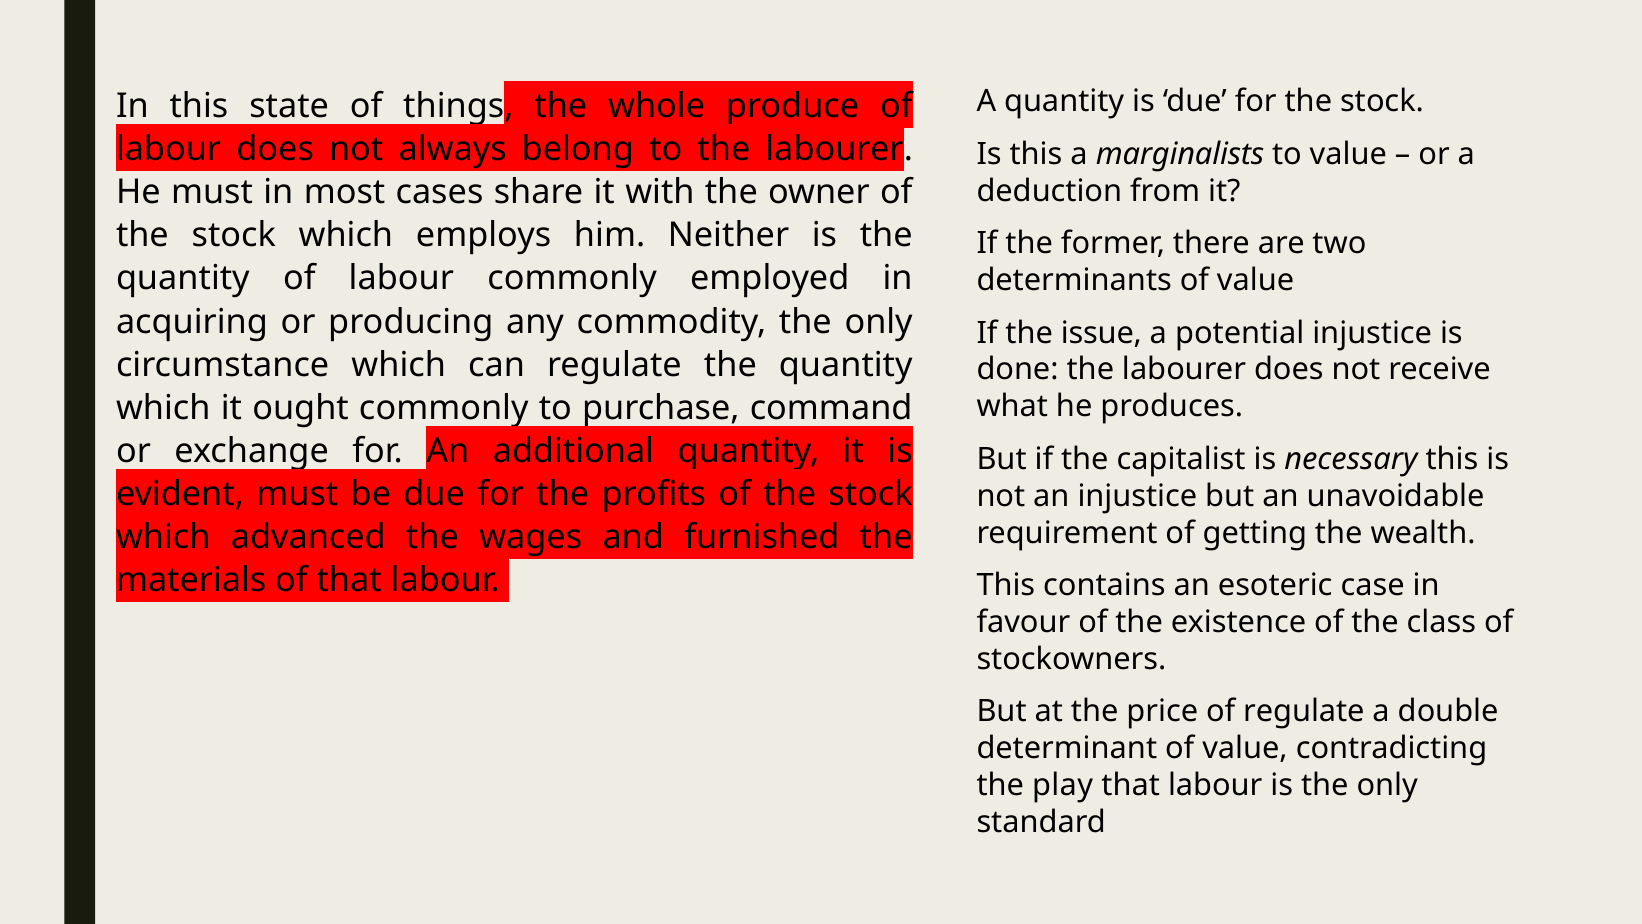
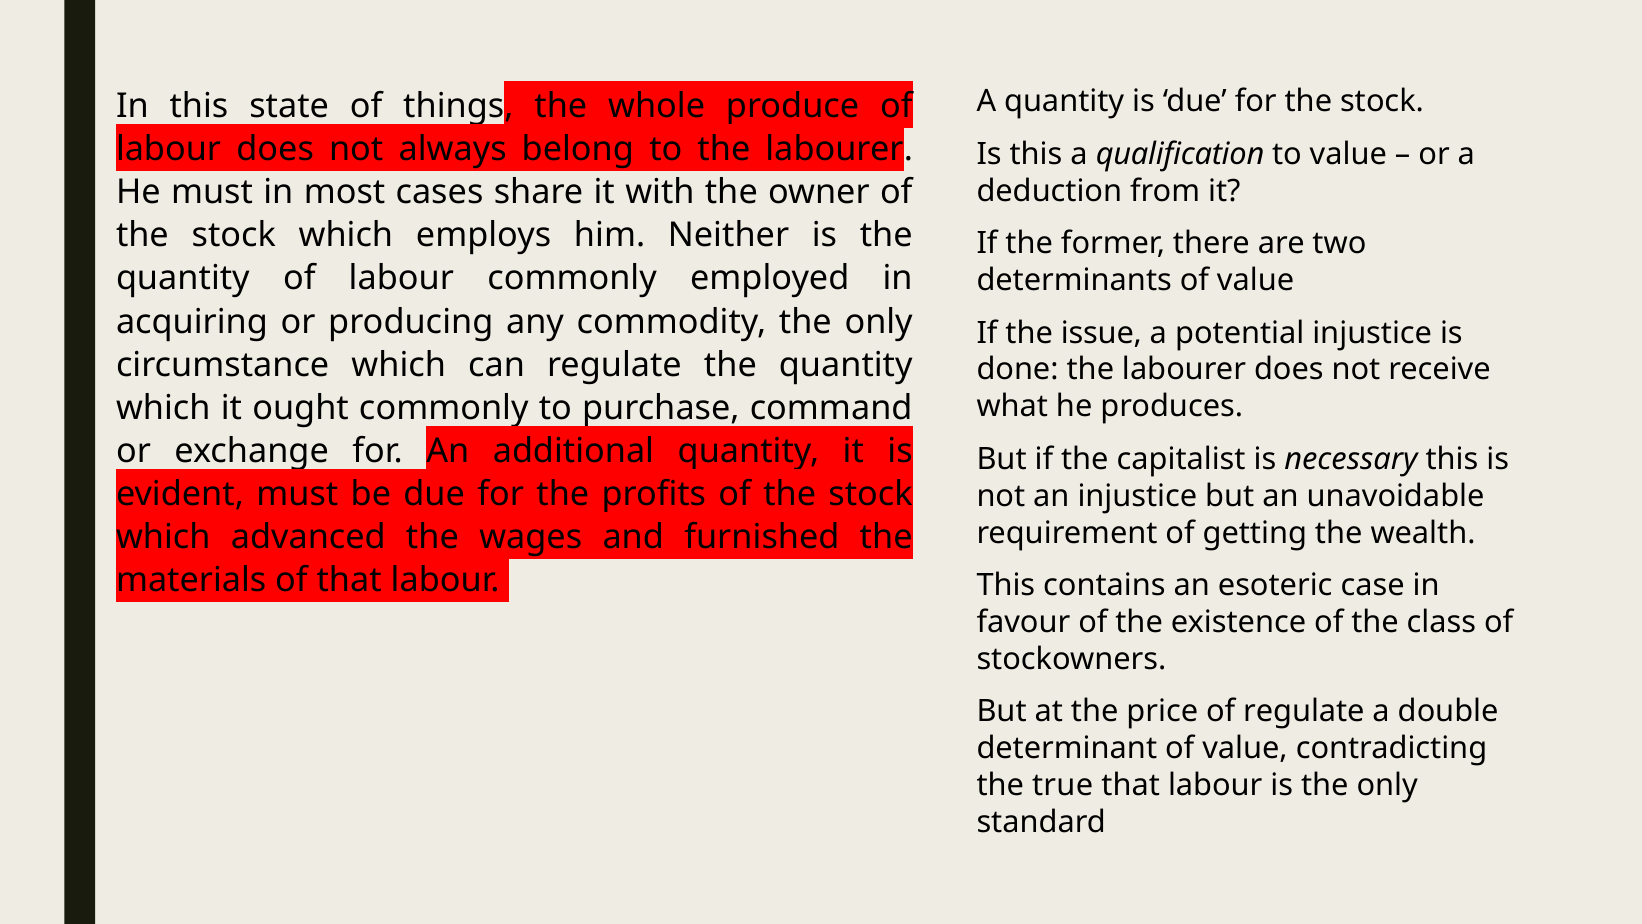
marginalists: marginalists -> qualification
play: play -> true
